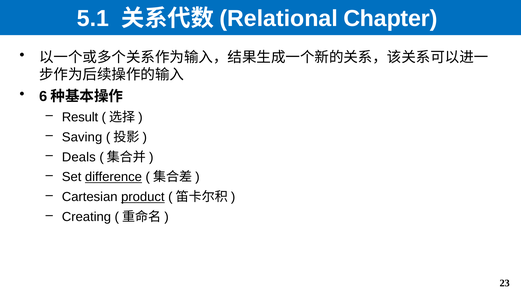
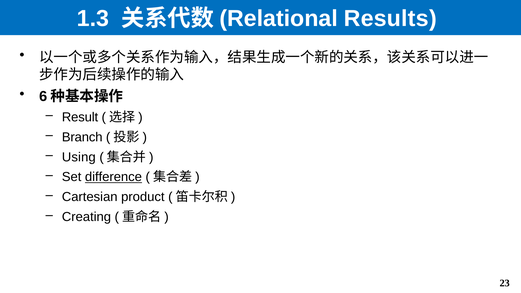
5.1: 5.1 -> 1.3
Chapter: Chapter -> Results
Saving: Saving -> Branch
Deals: Deals -> Using
product underline: present -> none
